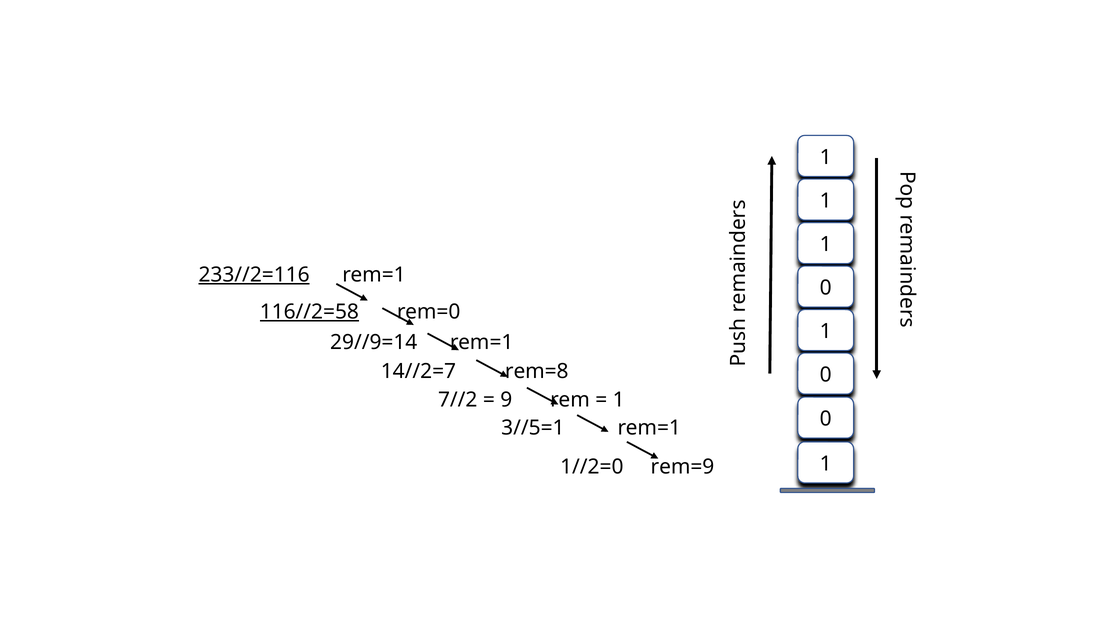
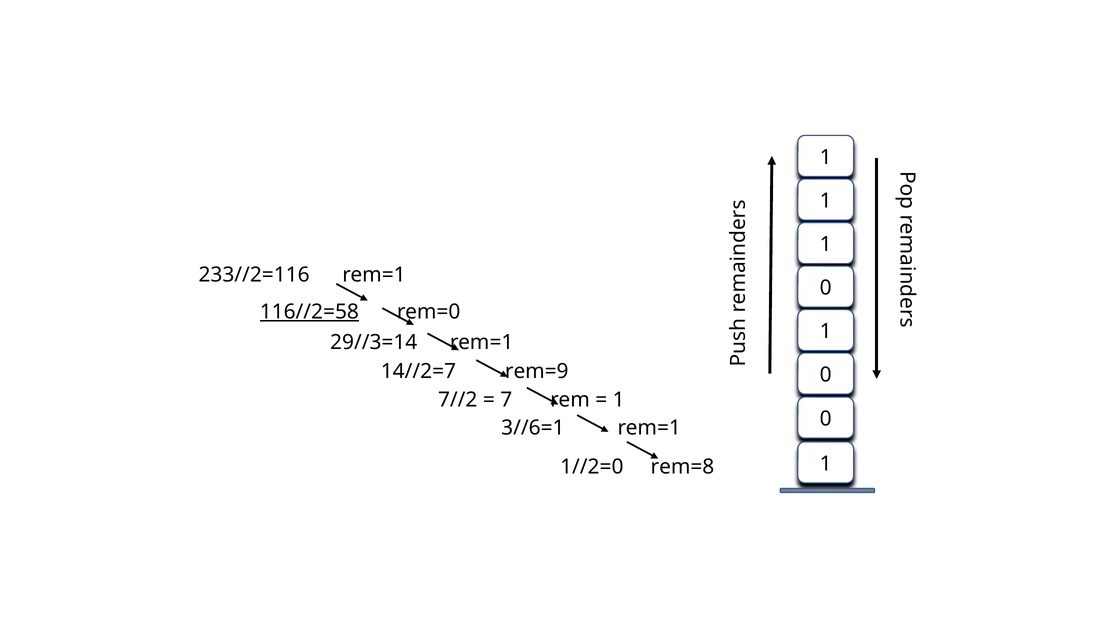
233//2=116 underline: present -> none
29//9=14: 29//9=14 -> 29//3=14
rem=8: rem=8 -> rem=9
9: 9 -> 7
3//5=1: 3//5=1 -> 3//6=1
rem=9: rem=9 -> rem=8
